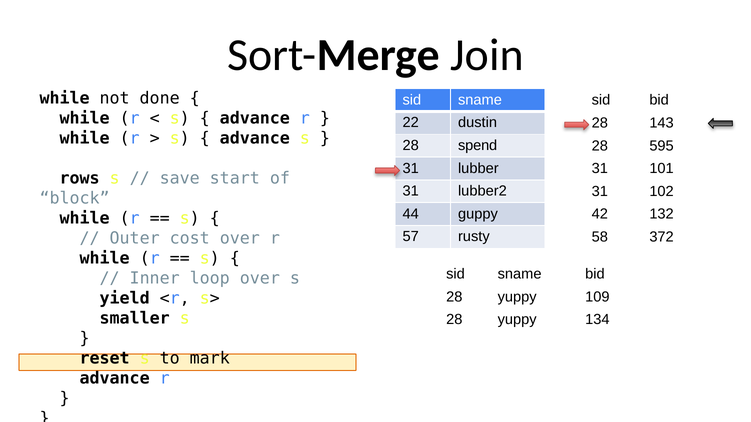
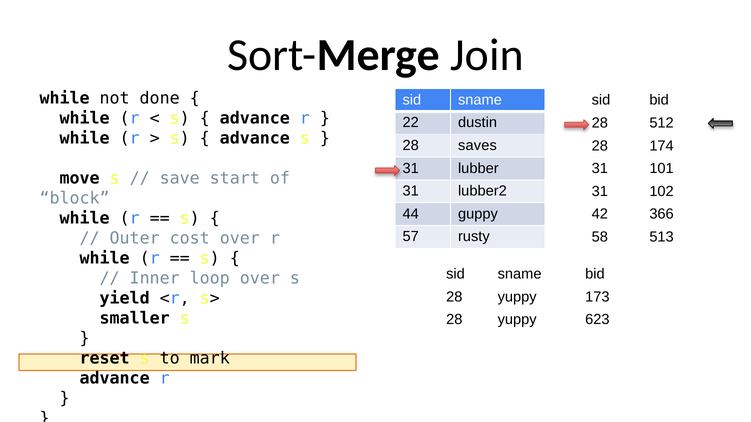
143: 143 -> 512
spend: spend -> saves
595: 595 -> 174
rows: rows -> move
132: 132 -> 366
372: 372 -> 513
109: 109 -> 173
134: 134 -> 623
